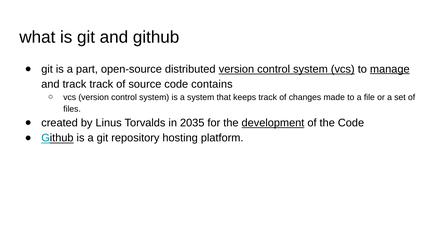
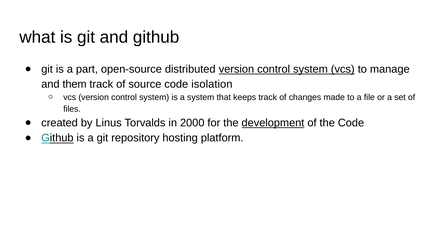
manage underline: present -> none
and track: track -> them
contains: contains -> isolation
2035: 2035 -> 2000
